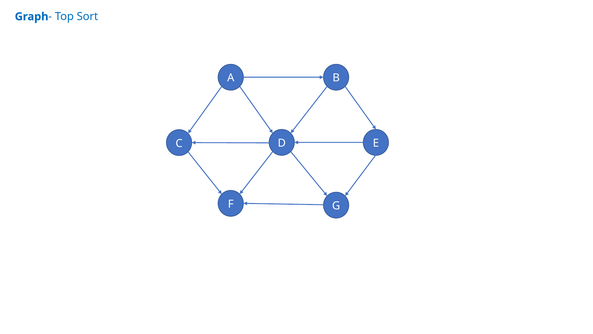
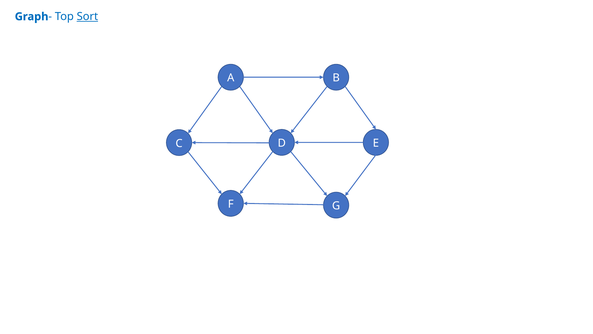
Sort underline: none -> present
